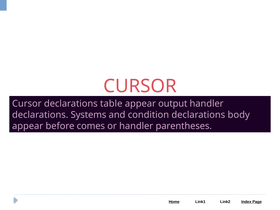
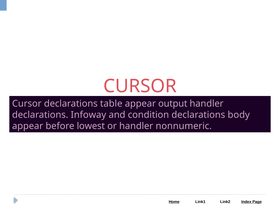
Systems: Systems -> Infoway
comes: comes -> lowest
parentheses: parentheses -> nonnumeric
